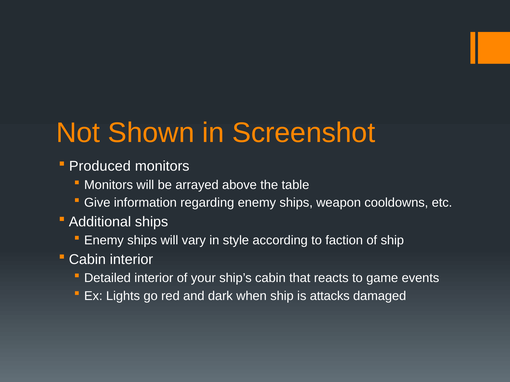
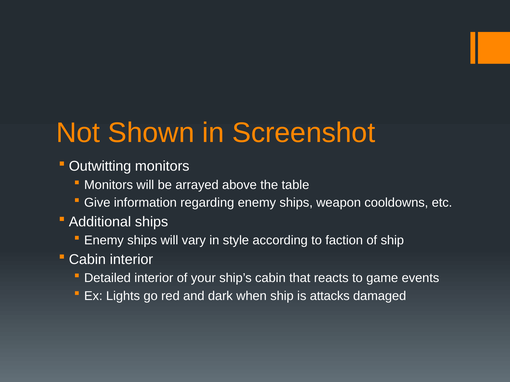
Produced: Produced -> Outwitting
